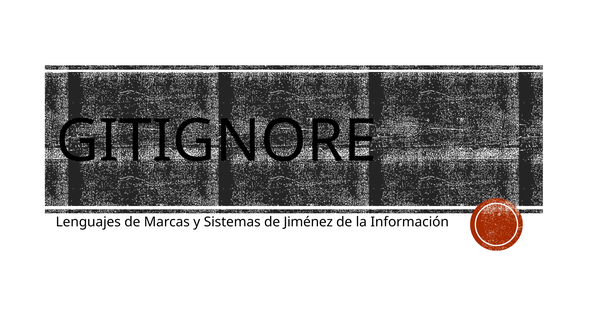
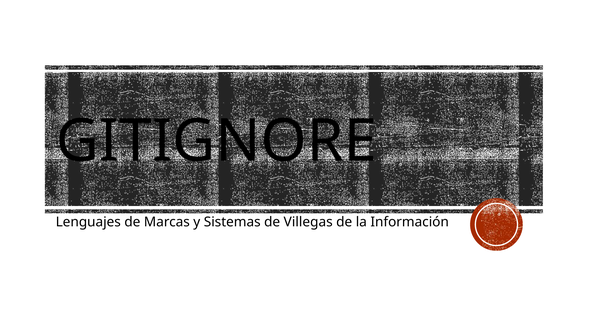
Jiménez: Jiménez -> Villegas
